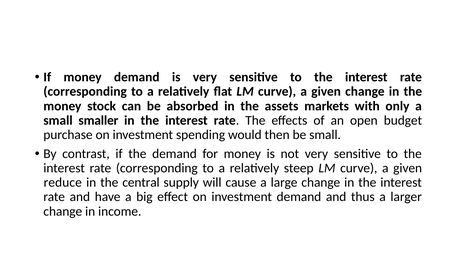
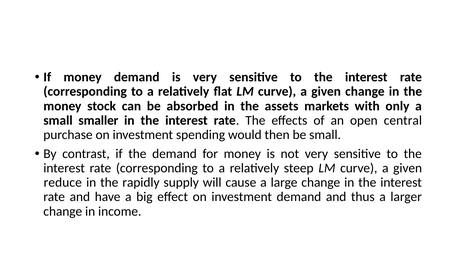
budget: budget -> central
central: central -> rapidly
